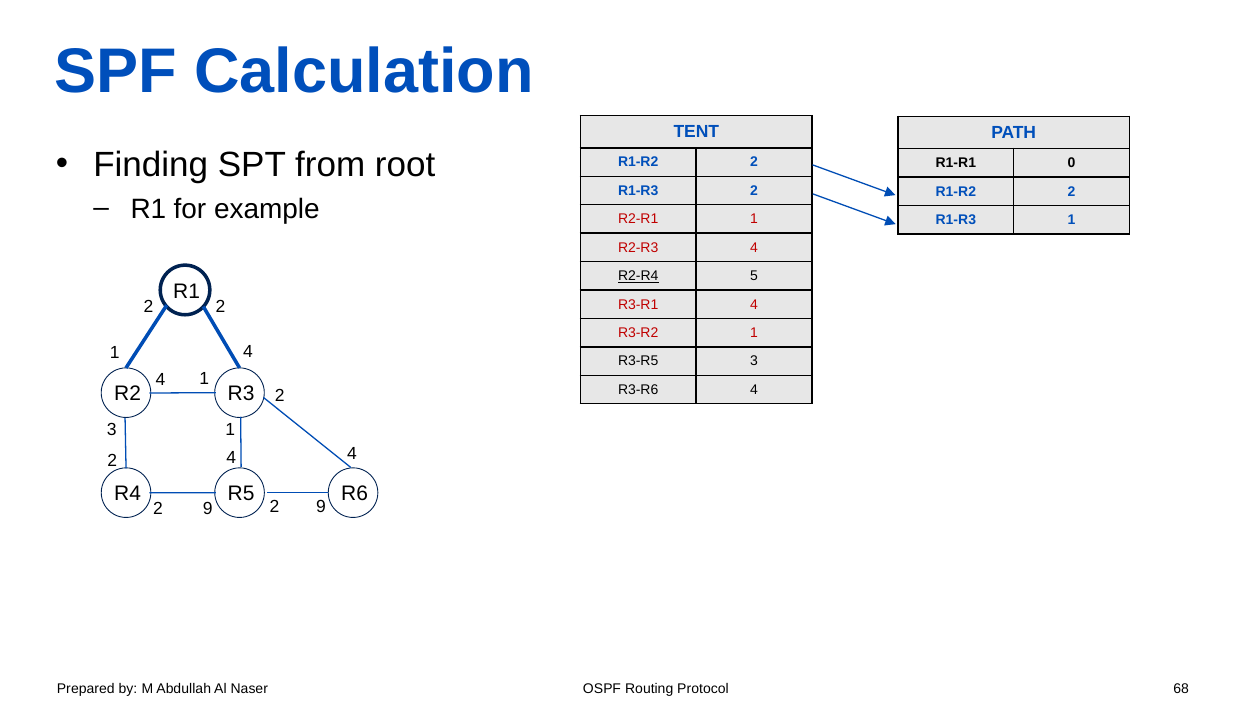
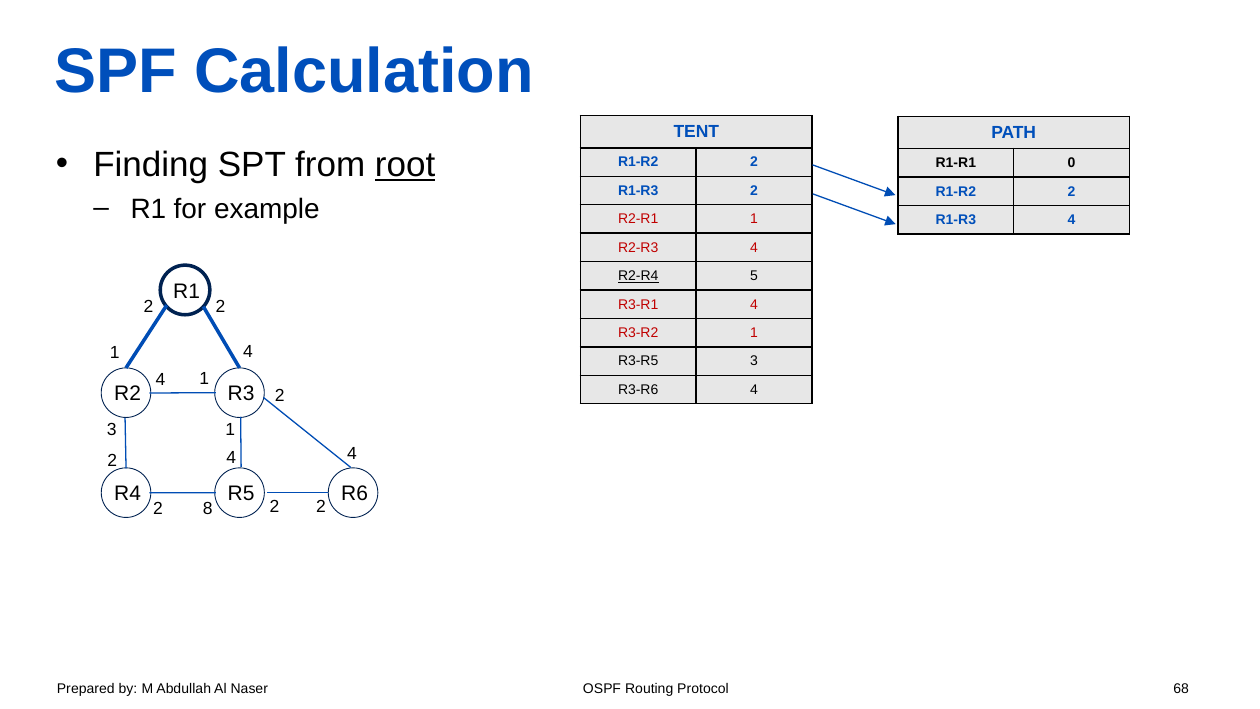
root underline: none -> present
R1-R3 1: 1 -> 4
9 at (321, 507): 9 -> 2
9 at (208, 508): 9 -> 8
